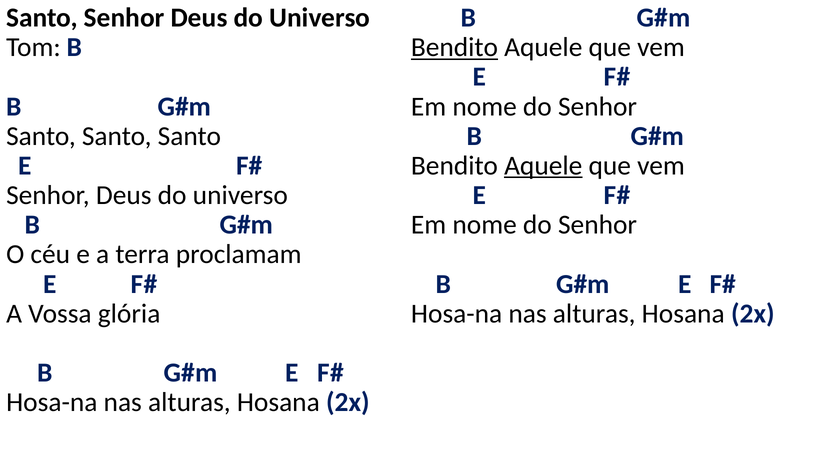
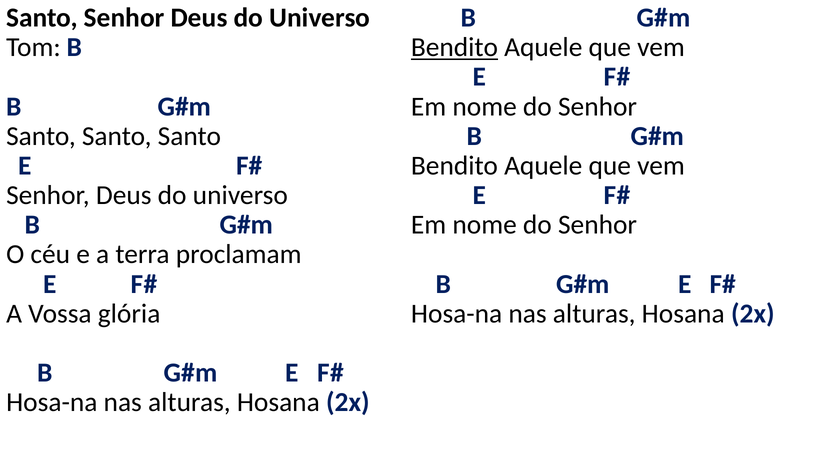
Aquele at (543, 166) underline: present -> none
